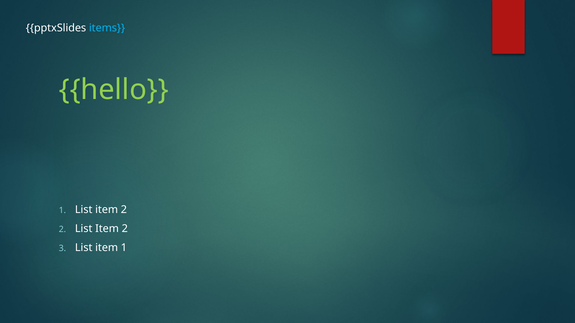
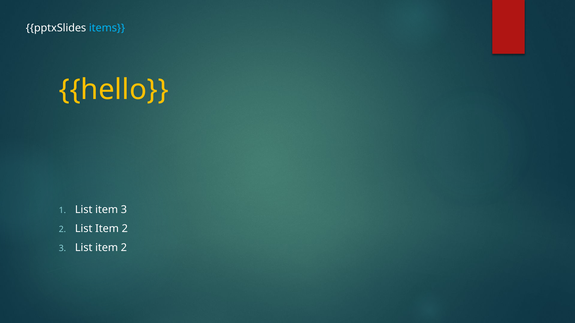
hello colour: light green -> yellow
1 List item 2: 2 -> 3
3 List item 1: 1 -> 2
